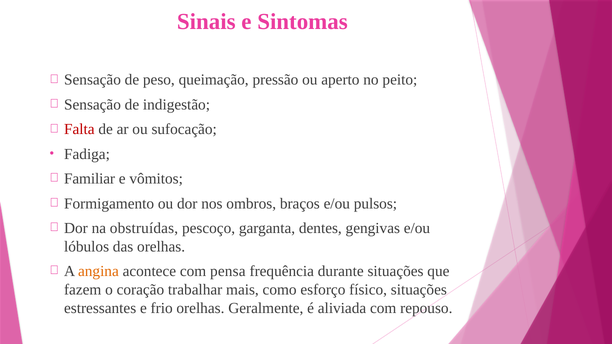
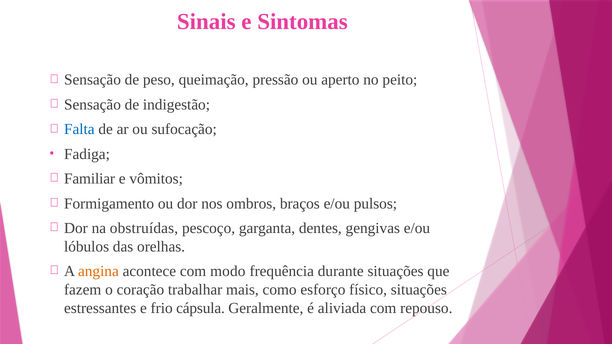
Falta colour: red -> blue
pensa: pensa -> modo
frio orelhas: orelhas -> cápsula
